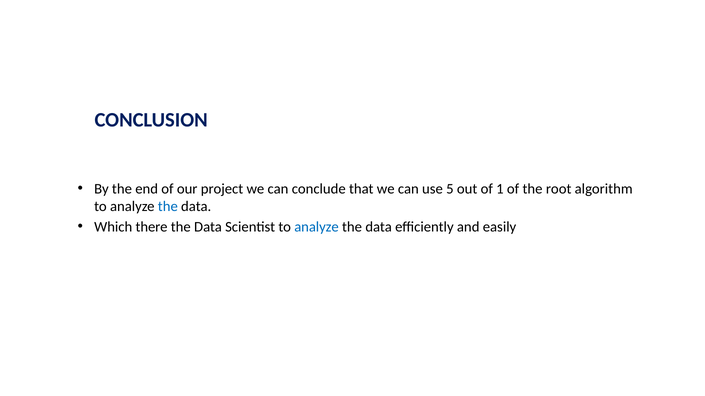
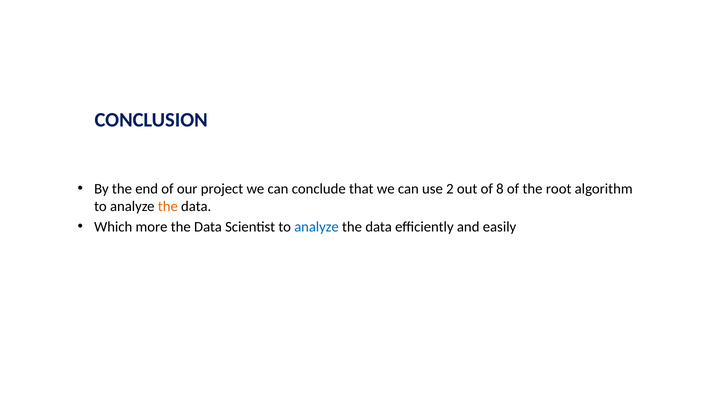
5: 5 -> 2
1: 1 -> 8
the at (168, 207) colour: blue -> orange
there: there -> more
